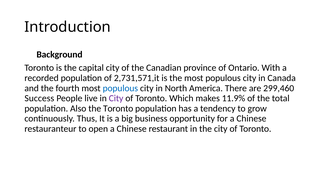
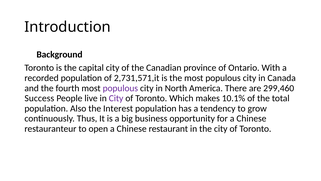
populous at (120, 88) colour: blue -> purple
11.9%: 11.9% -> 10.1%
the Toronto: Toronto -> Interest
